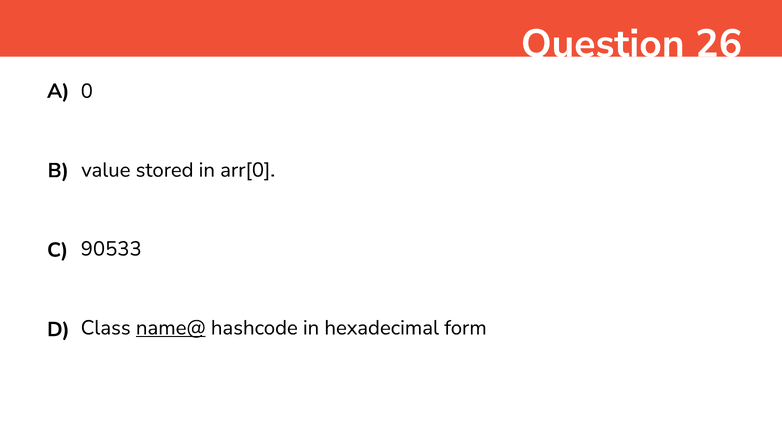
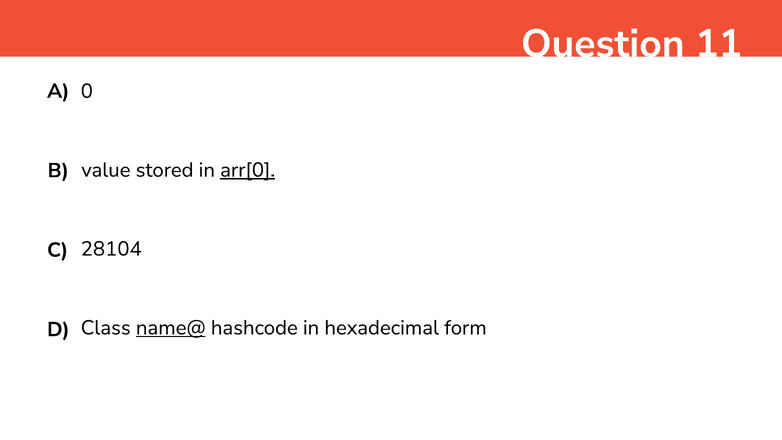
26: 26 -> 11
arr[0 underline: none -> present
90533: 90533 -> 28104
